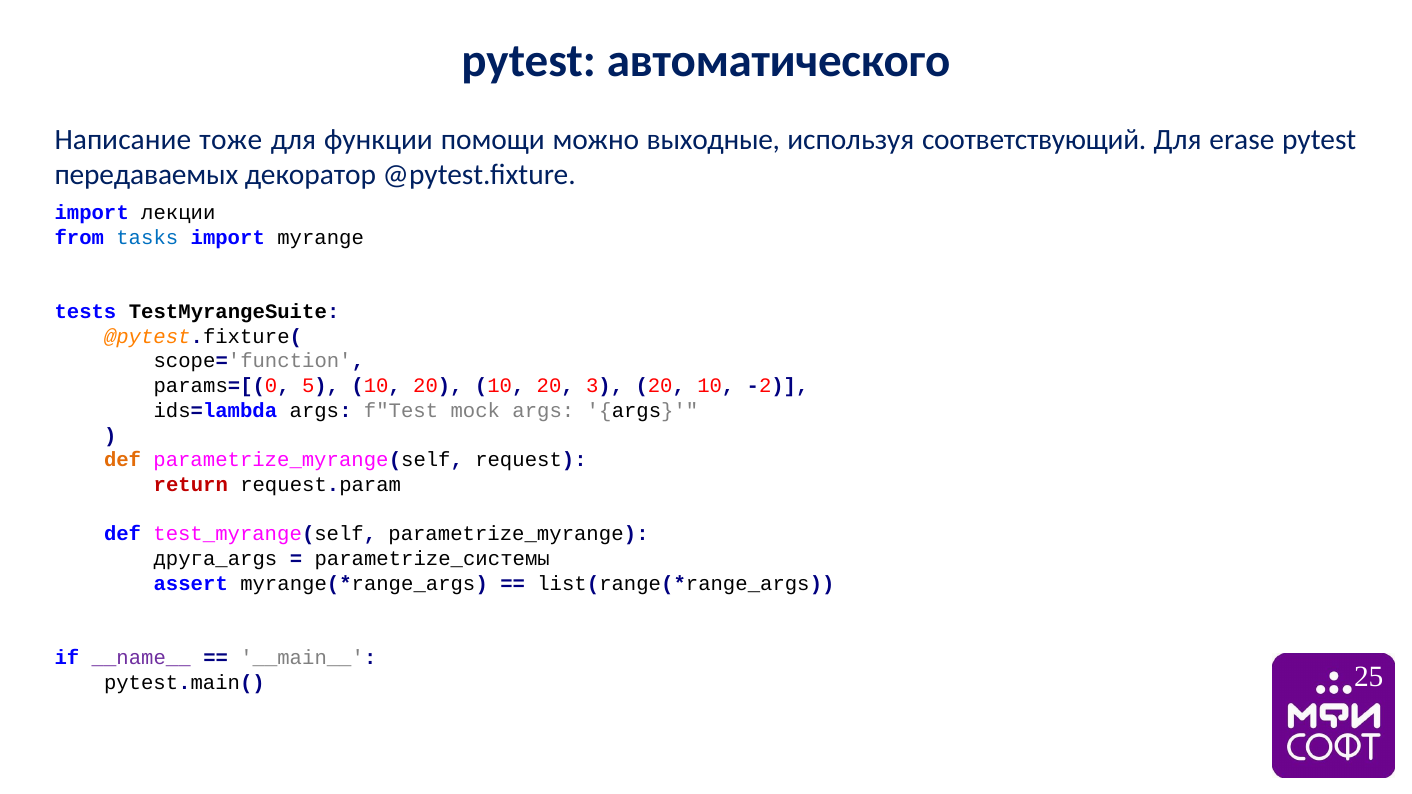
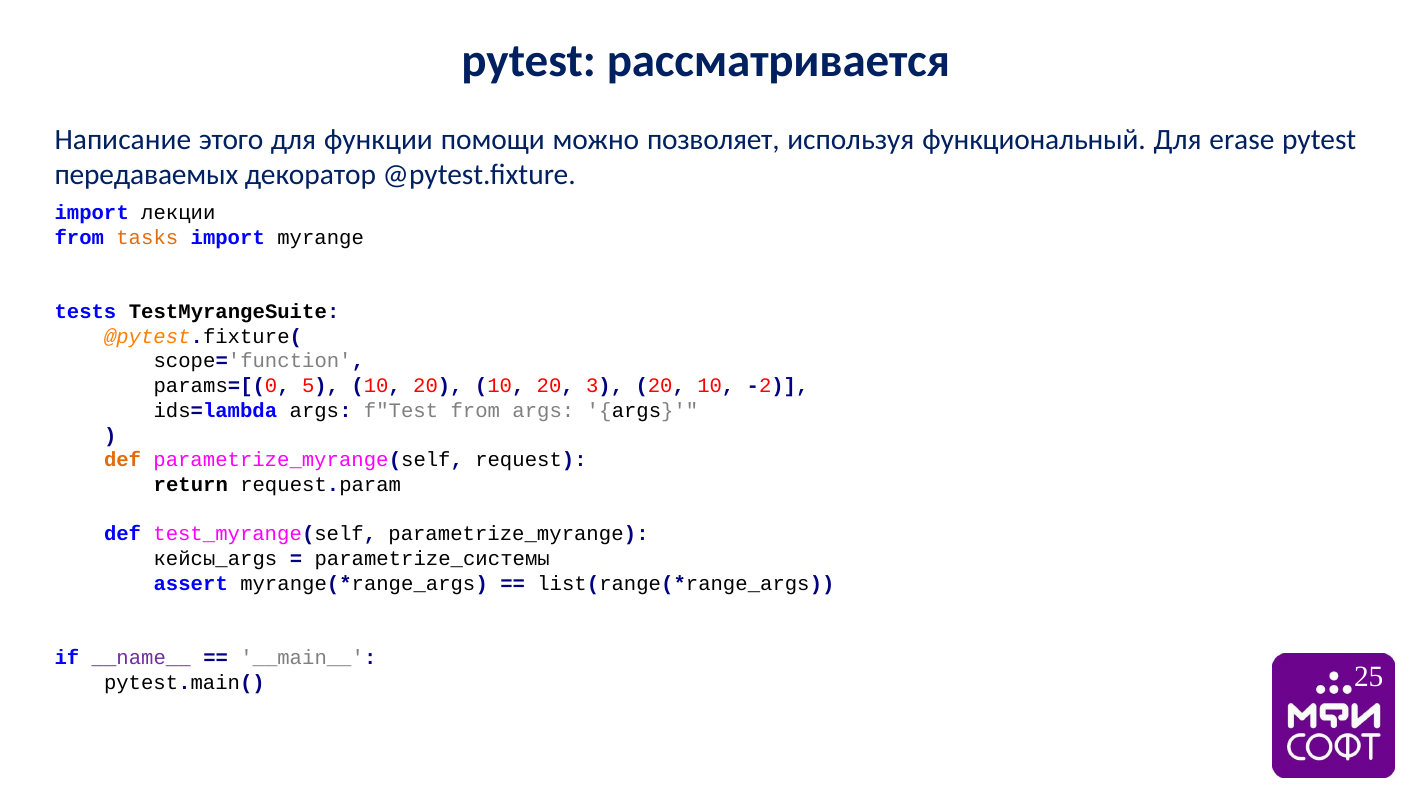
автоматического: автоматического -> рассматривается
тоже: тоже -> этого
выходные: выходные -> позволяет
соответствующий: соответствующий -> функциональный
tasks colour: blue -> orange
f"Test mock: mock -> from
return colour: red -> black
друга_args: друга_args -> кейсы_args
